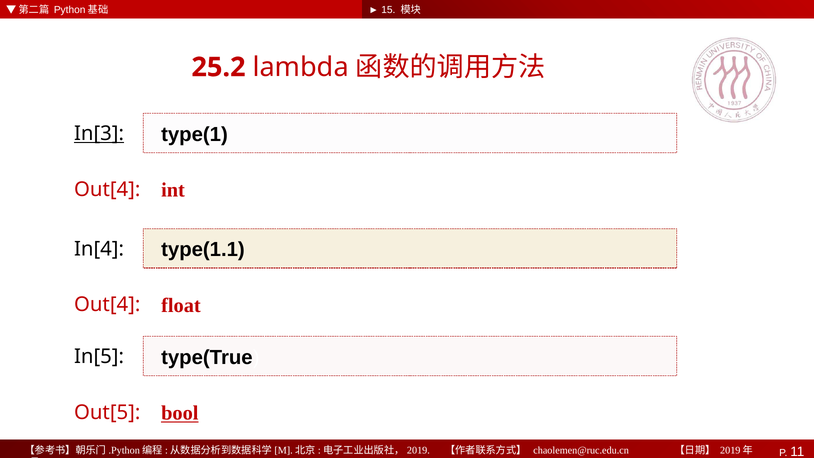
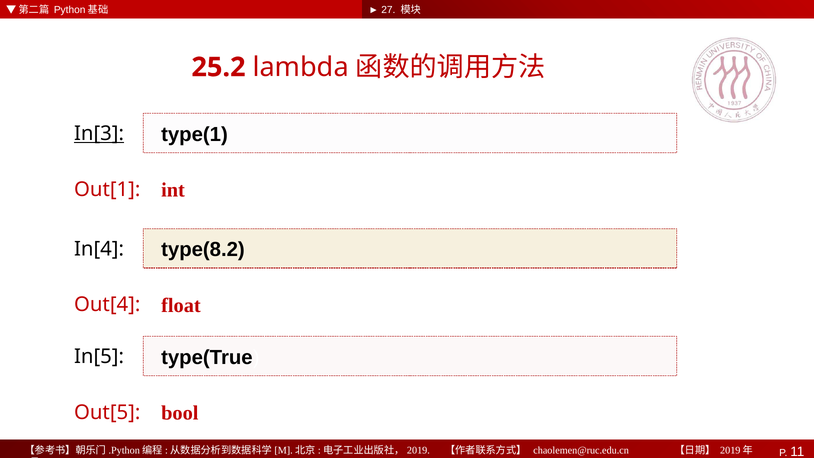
15: 15 -> 27
Out[4 at (107, 189): Out[4 -> Out[1
type(1.1: type(1.1 -> type(8.2
bool underline: present -> none
